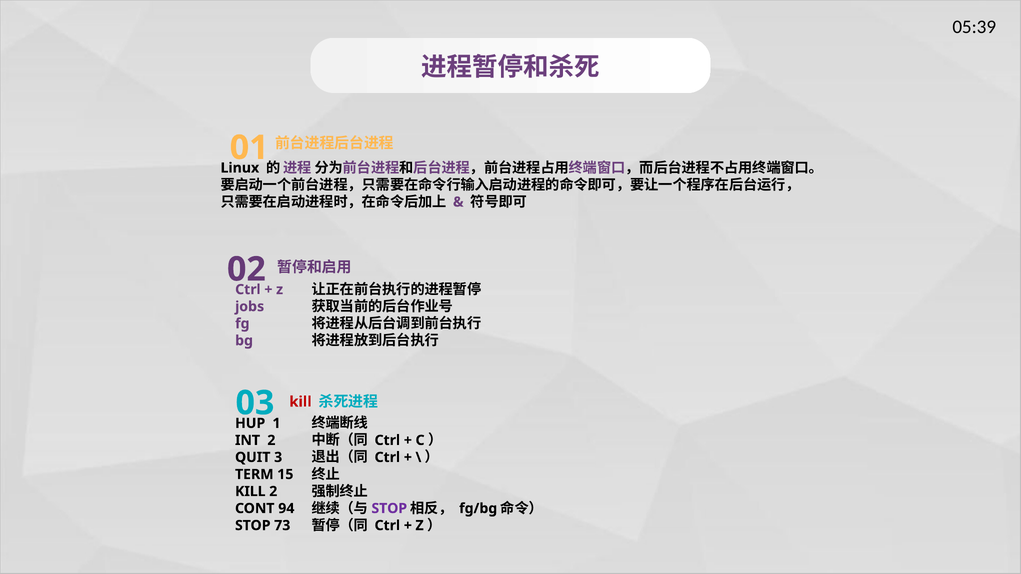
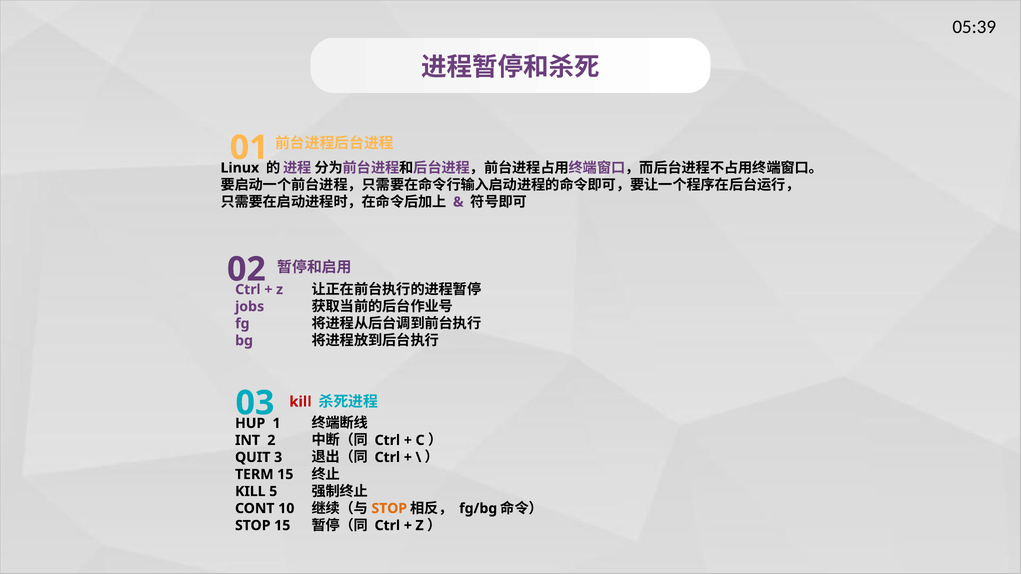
KILL 2: 2 -> 5
94: 94 -> 10
STOP at (389, 509) colour: purple -> orange
STOP 73: 73 -> 15
